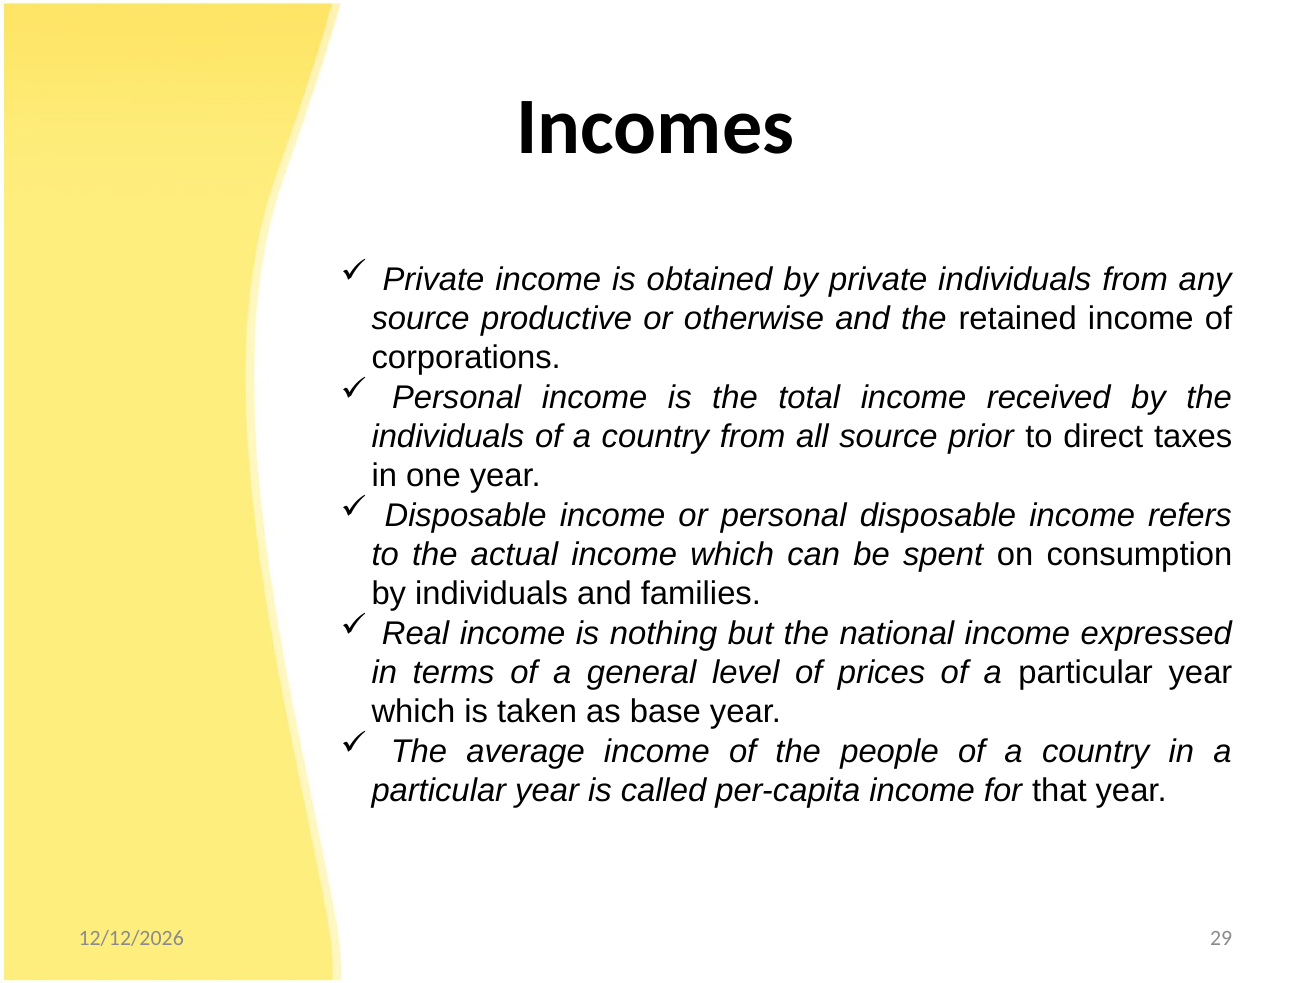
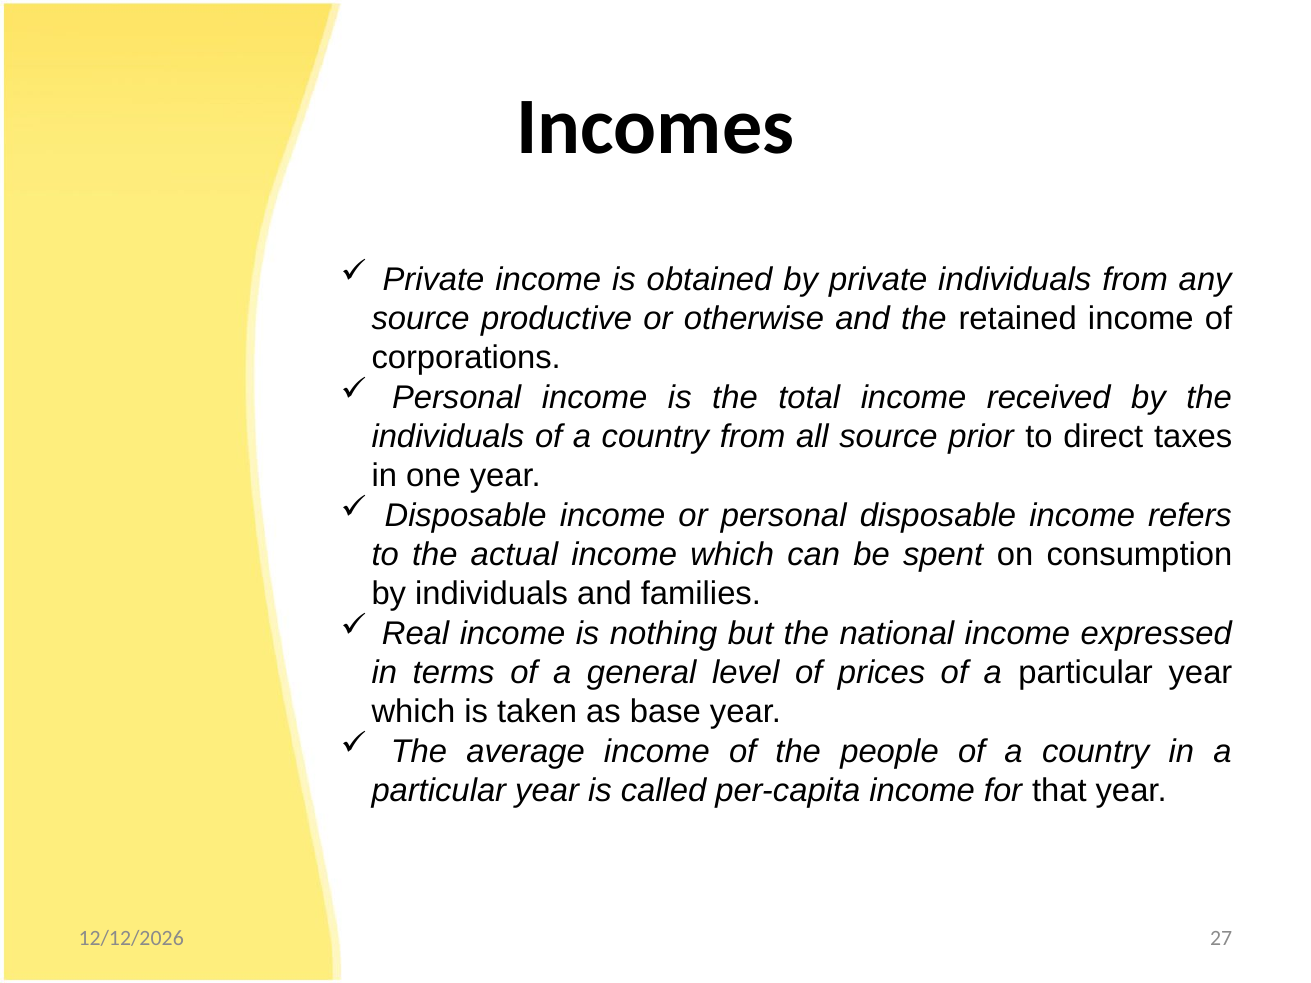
29: 29 -> 27
